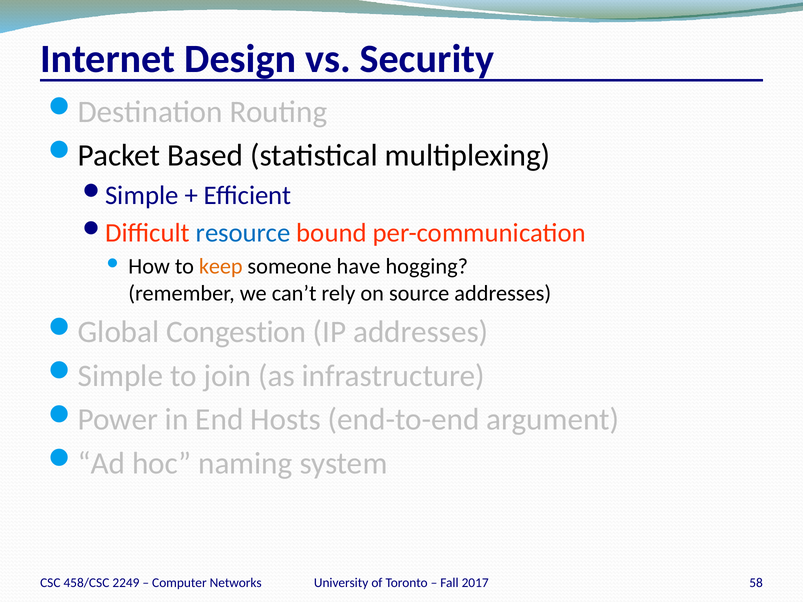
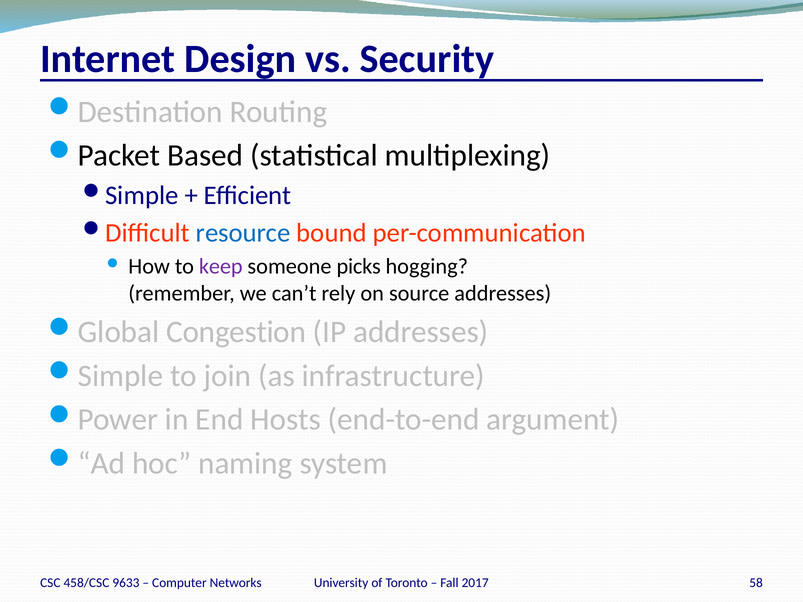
keep colour: orange -> purple
have: have -> picks
2249: 2249 -> 9633
